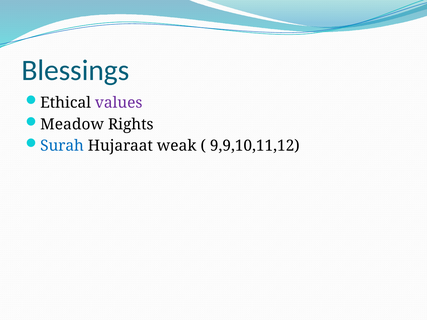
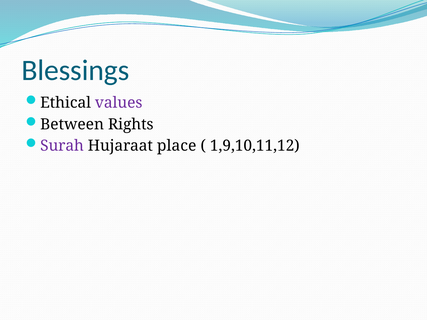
Meadow: Meadow -> Between
Surah colour: blue -> purple
weak: weak -> place
9,9,10,11,12: 9,9,10,11,12 -> 1,9,10,11,12
